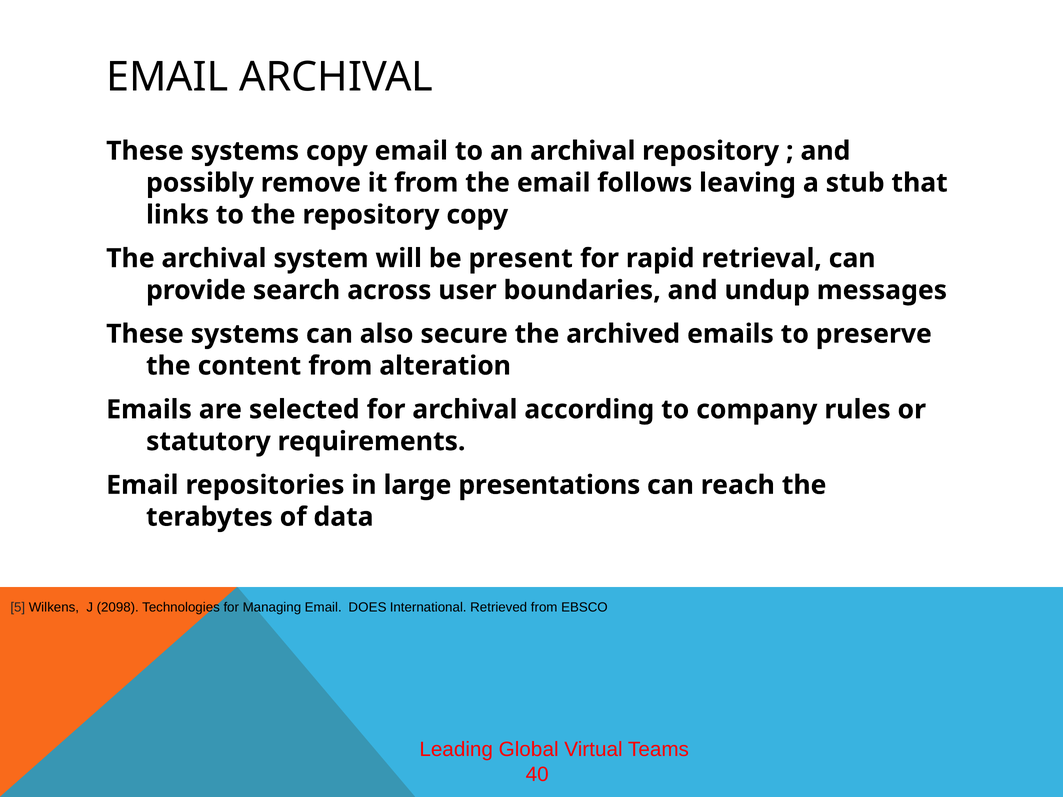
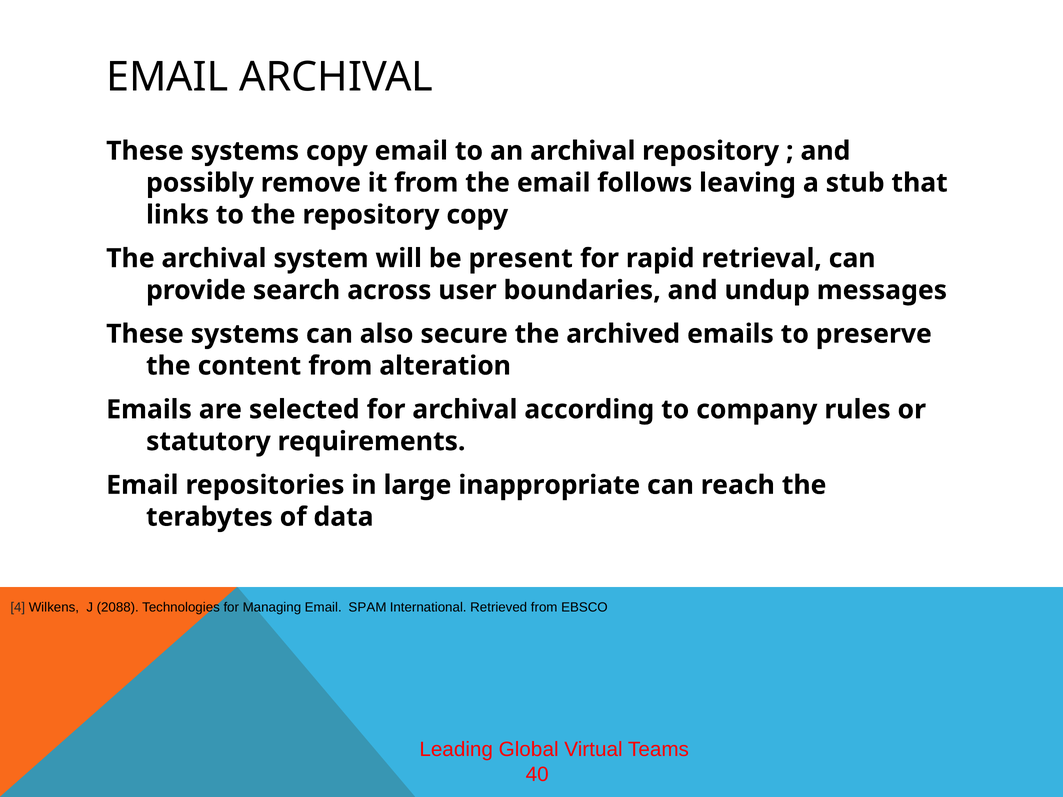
presentations: presentations -> inappropriate
5: 5 -> 4
2098: 2098 -> 2088
DOES: DOES -> SPAM
